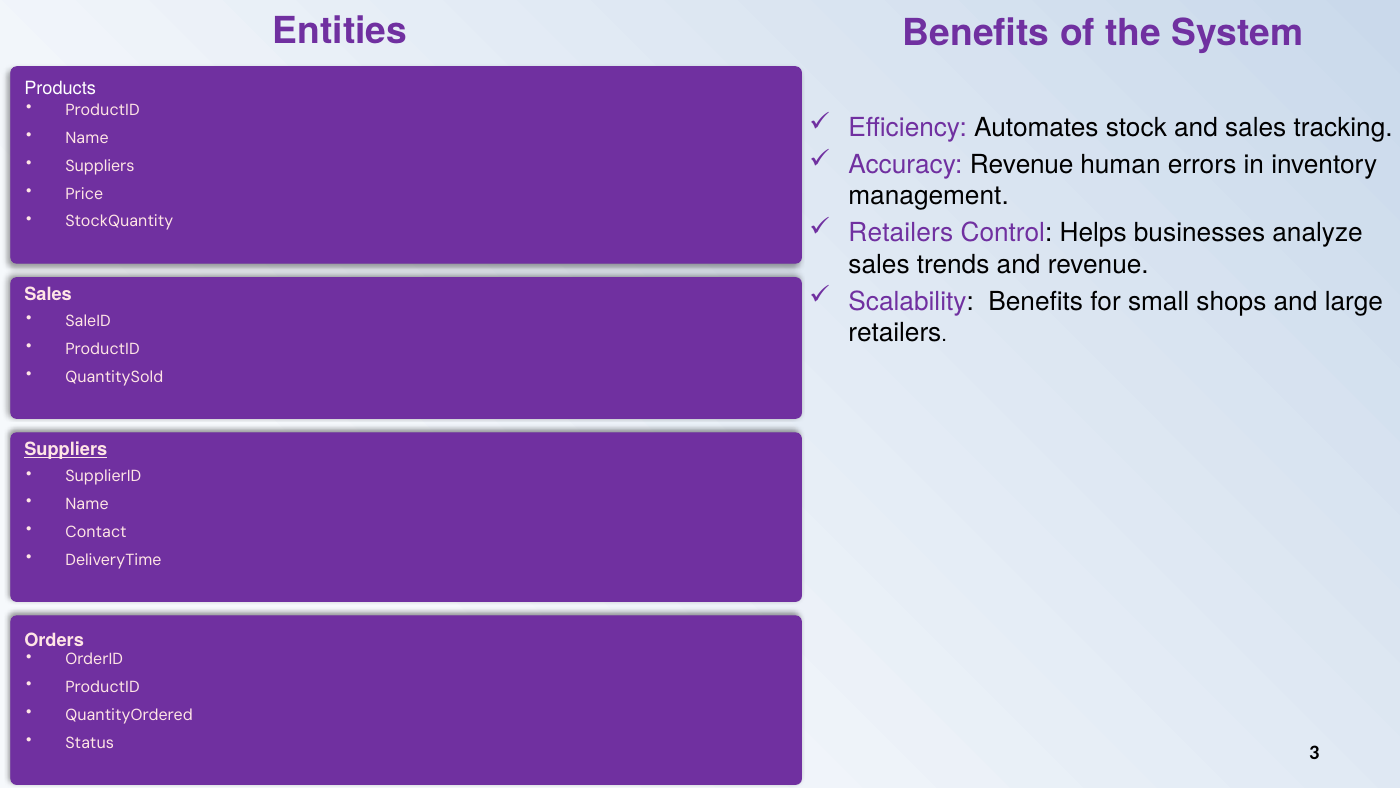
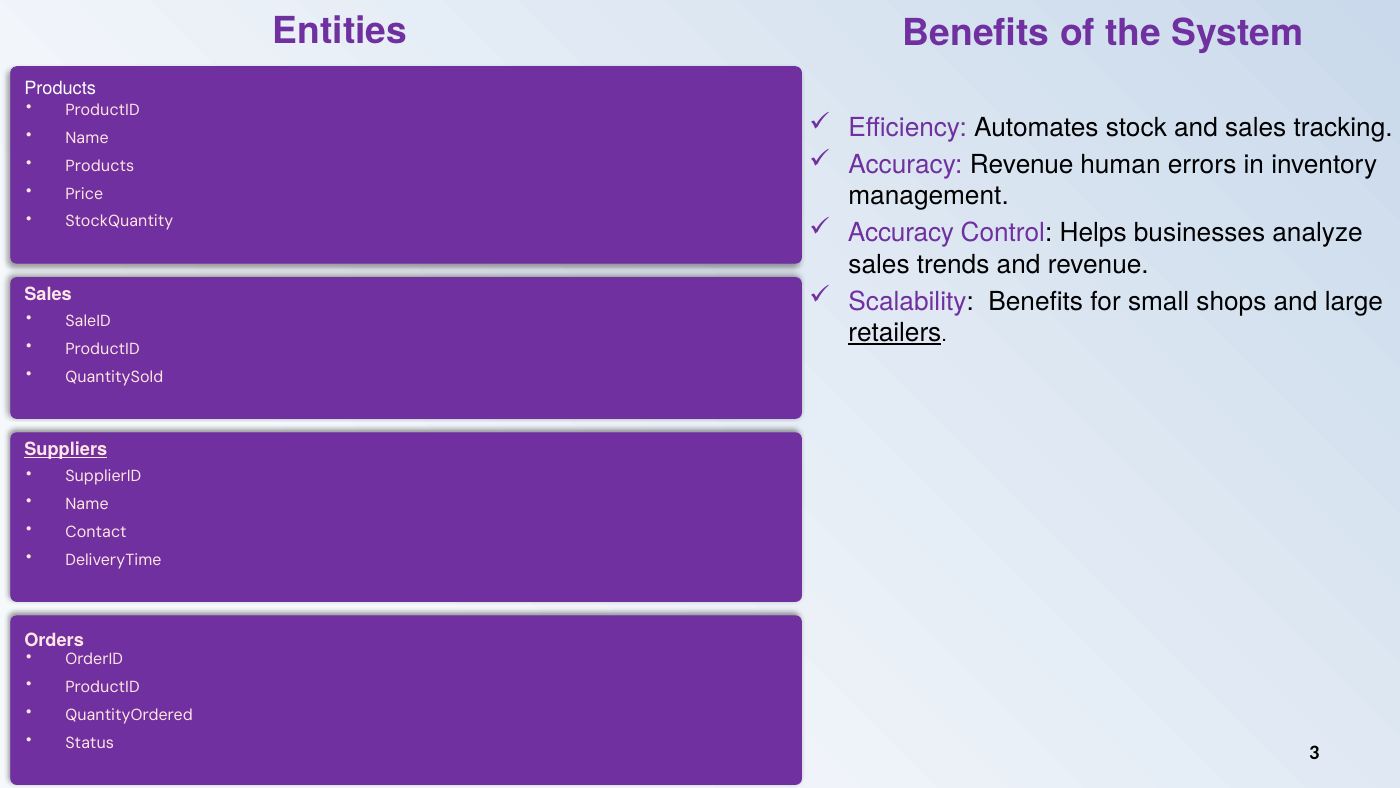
Suppliers at (100, 166): Suppliers -> Products
Retailers at (901, 233): Retailers -> Accuracy
retailers at (895, 333) underline: none -> present
